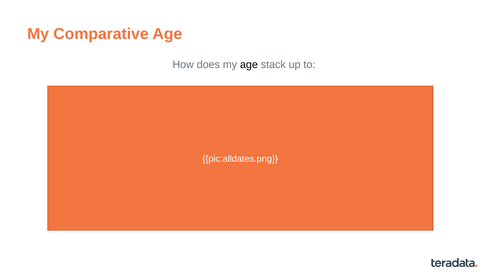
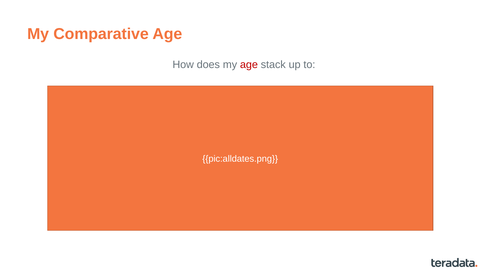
age at (249, 65) colour: black -> red
